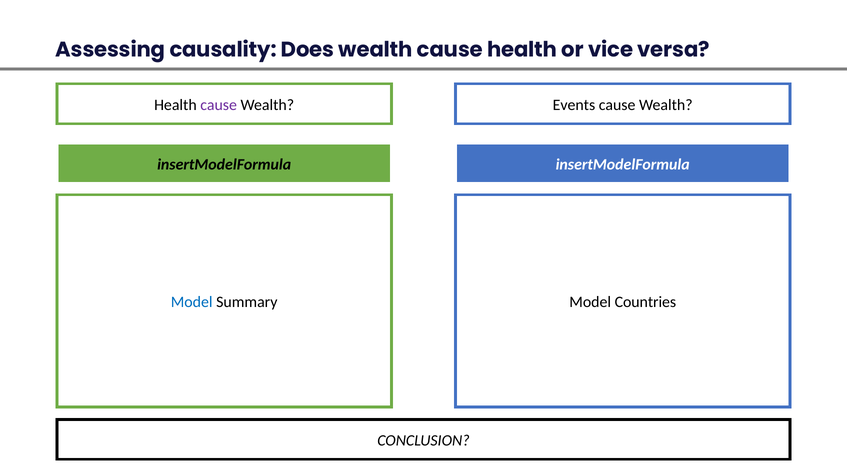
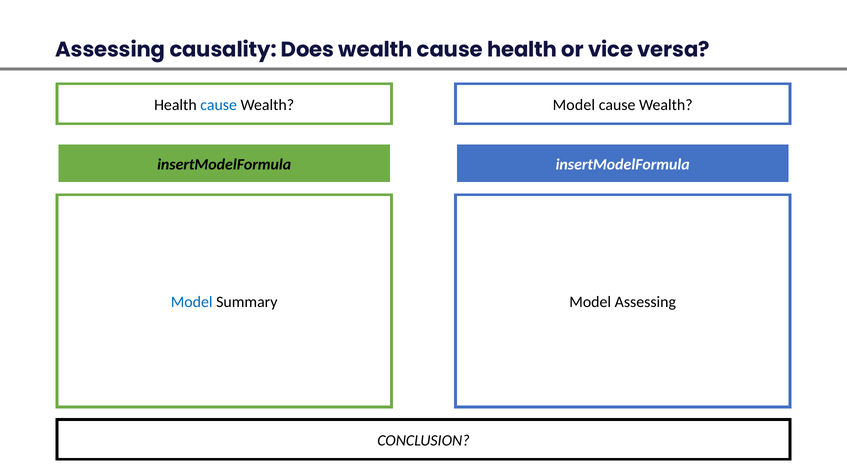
cause at (219, 105) colour: purple -> blue
Events at (574, 105): Events -> Model
Model Countries: Countries -> Assessing
